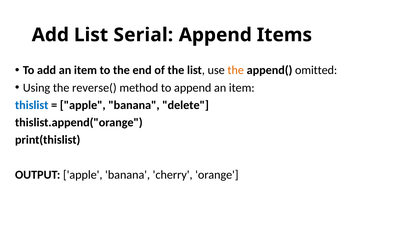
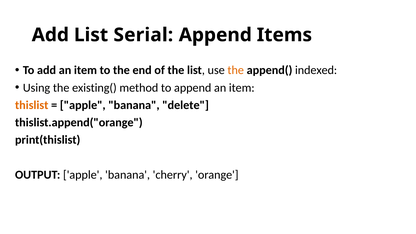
omitted: omitted -> indexed
reverse(: reverse( -> existing(
thislist colour: blue -> orange
